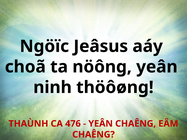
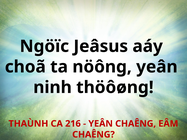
476: 476 -> 216
